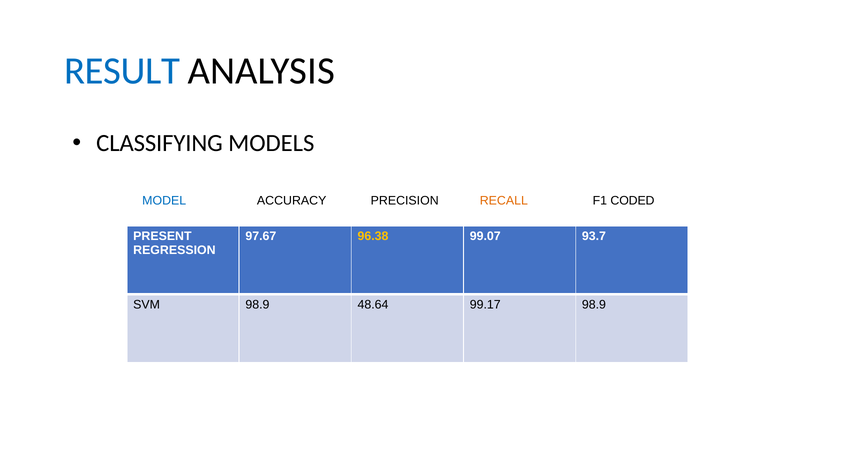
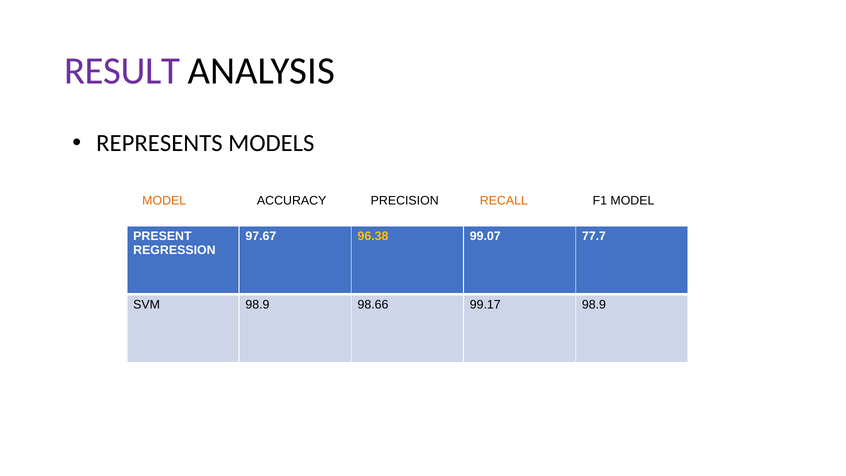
RESULT colour: blue -> purple
CLASSIFYING: CLASSIFYING -> REPRESENTS
MODEL at (164, 201) colour: blue -> orange
F1 CODED: CODED -> MODEL
93.7: 93.7 -> 77.7
48.64: 48.64 -> 98.66
